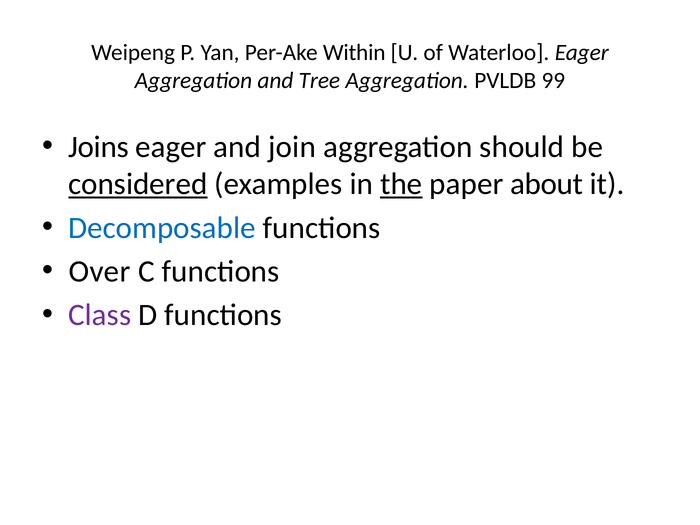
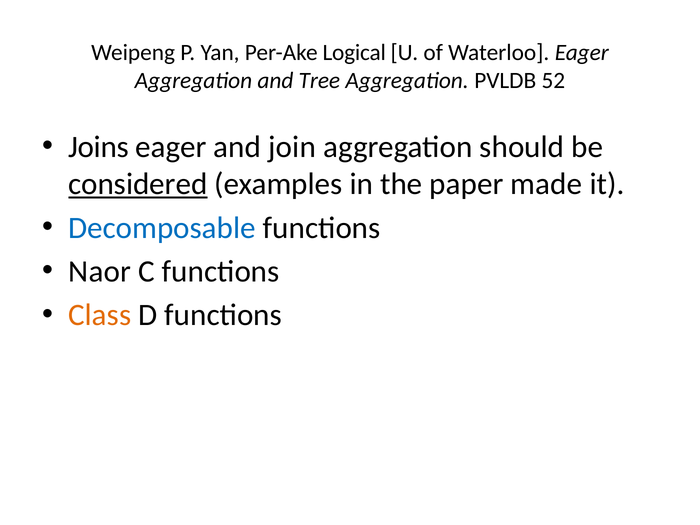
Within: Within -> Logical
99: 99 -> 52
the underline: present -> none
about: about -> made
Over: Over -> Naor
Class colour: purple -> orange
